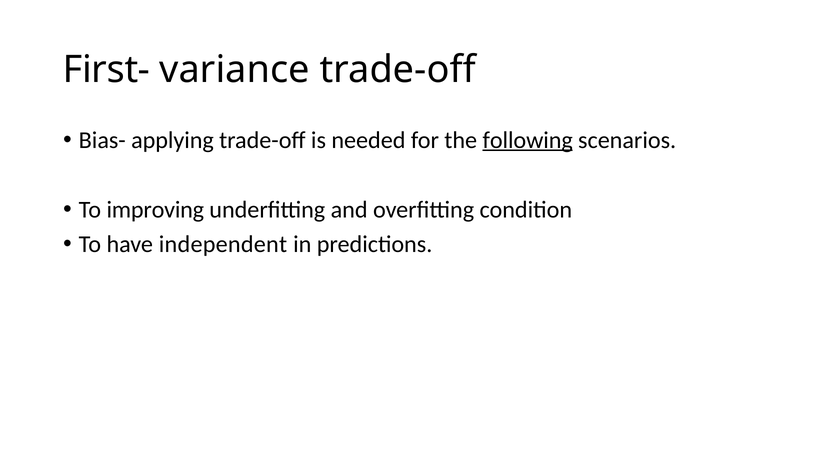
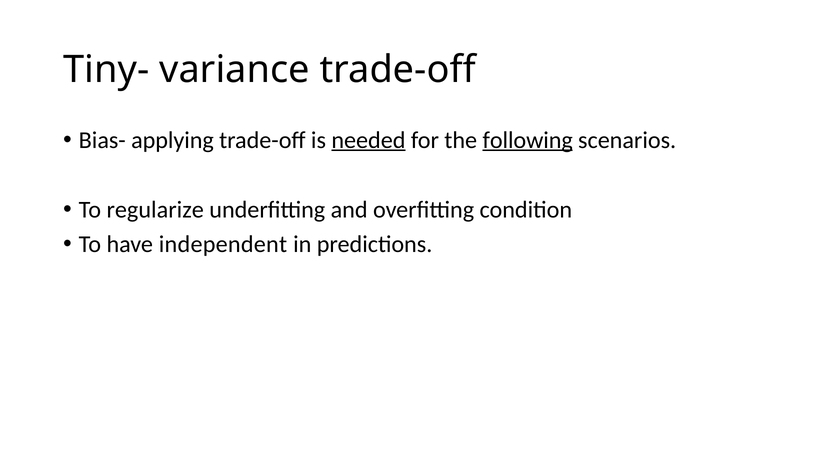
First-: First- -> Tiny-
needed underline: none -> present
improving: improving -> regularize
